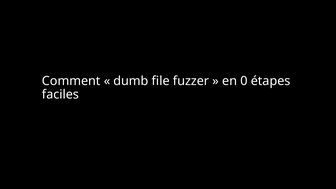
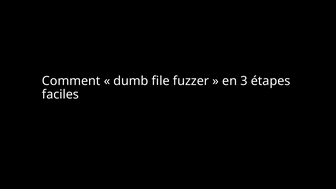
0: 0 -> 3
